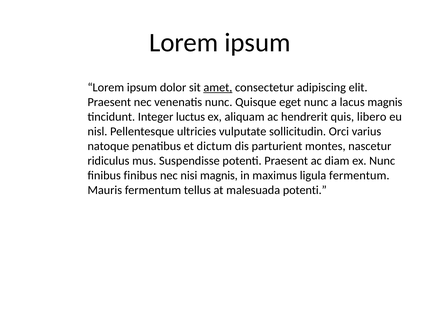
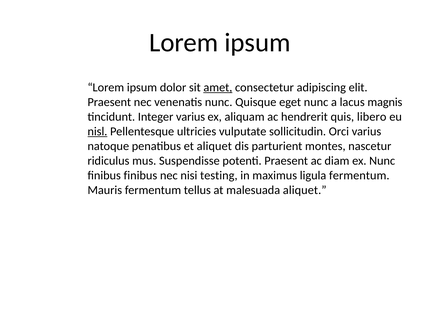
Integer luctus: luctus -> varius
nisl underline: none -> present
et dictum: dictum -> aliquet
nisi magnis: magnis -> testing
malesuada potenti: potenti -> aliquet
